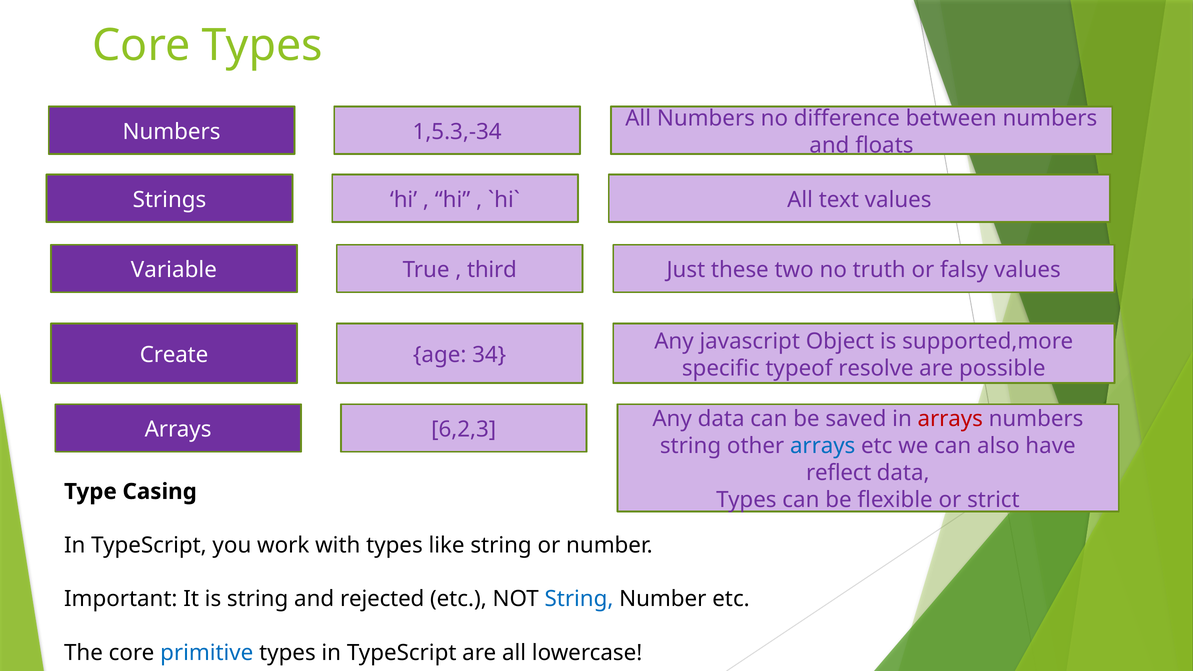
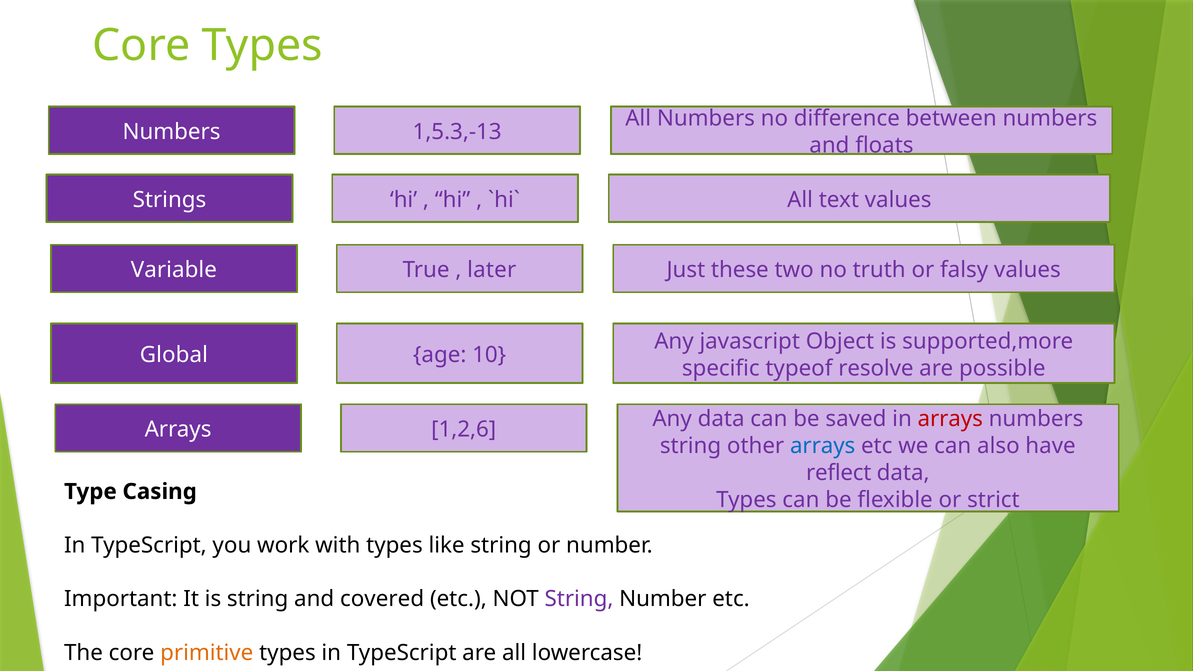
1,5.3,-34: 1,5.3,-34 -> 1,5.3,-13
third: third -> later
Create: Create -> Global
34: 34 -> 10
6,2,3: 6,2,3 -> 1,2,6
rejected: rejected -> covered
String at (579, 599) colour: blue -> purple
primitive colour: blue -> orange
